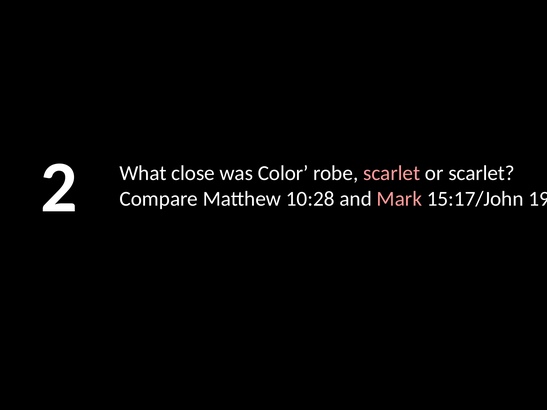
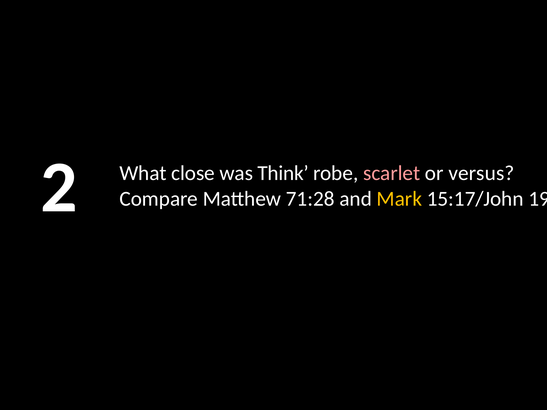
Color: Color -> Think
or scarlet: scarlet -> versus
10:28: 10:28 -> 71:28
Mark colour: pink -> yellow
